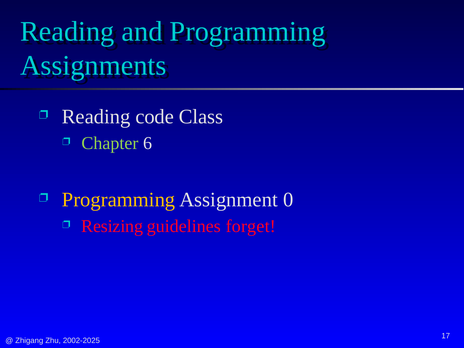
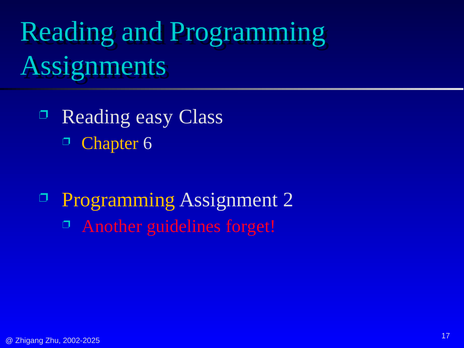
code: code -> easy
Chapter colour: light green -> yellow
0: 0 -> 2
Resizing: Resizing -> Another
